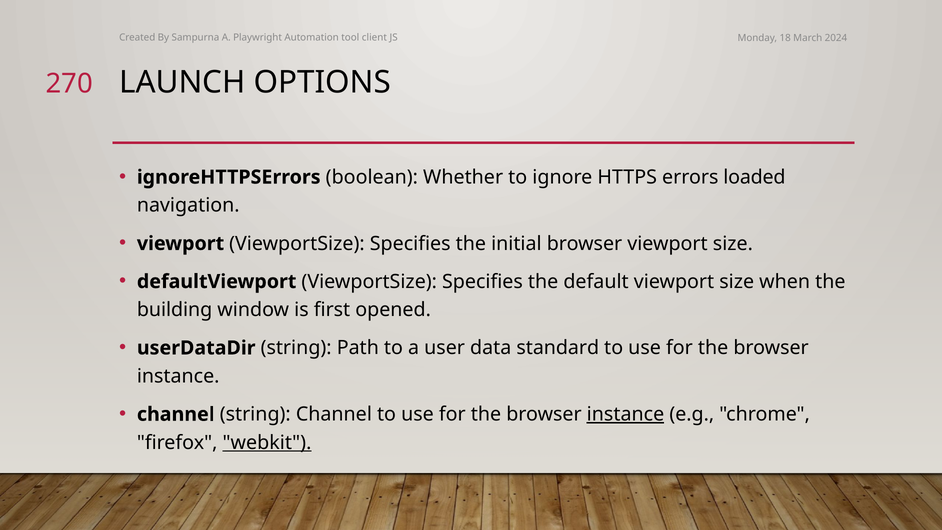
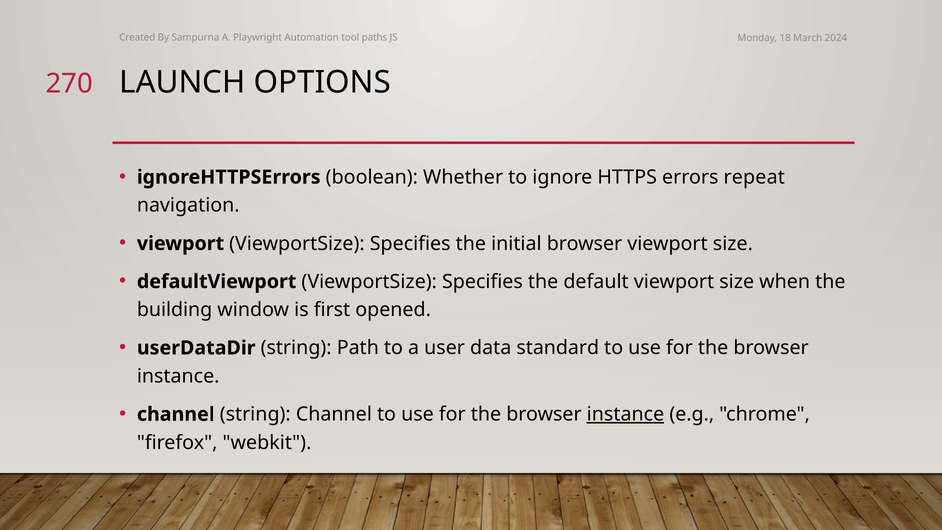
client: client -> paths
loaded: loaded -> repeat
webkit underline: present -> none
